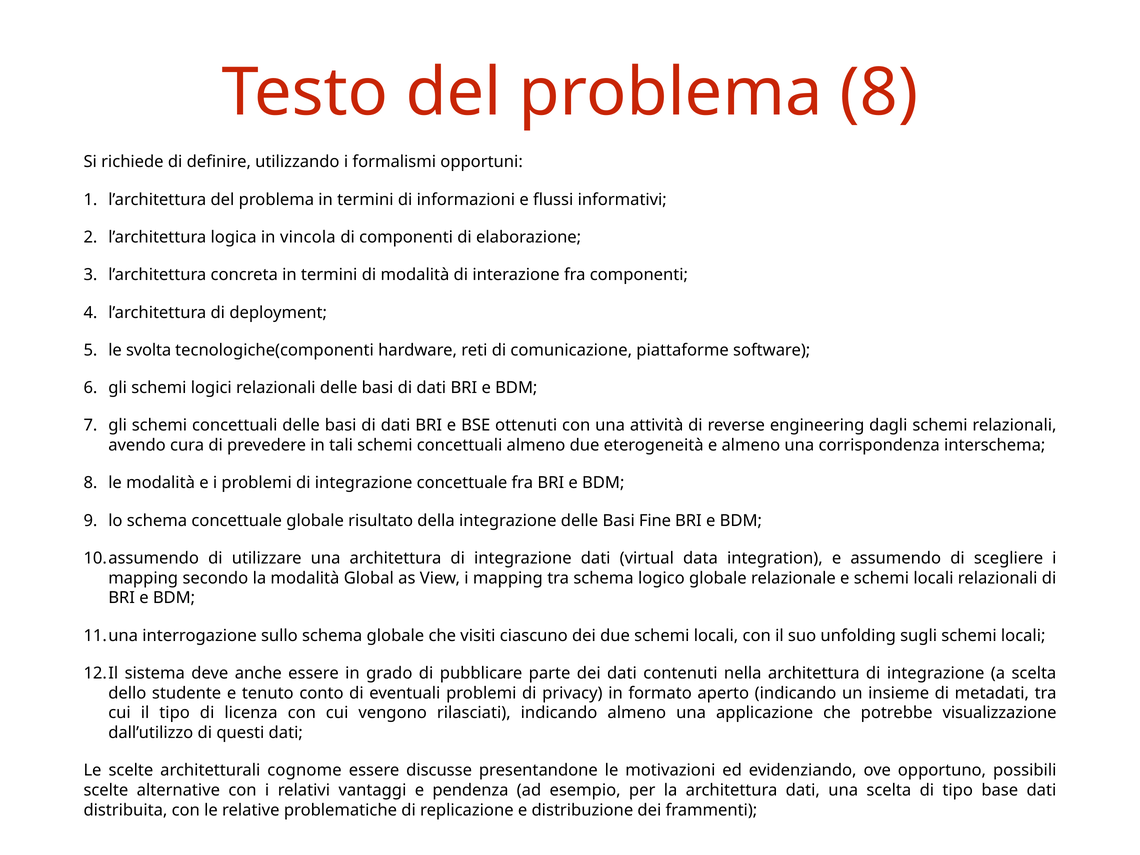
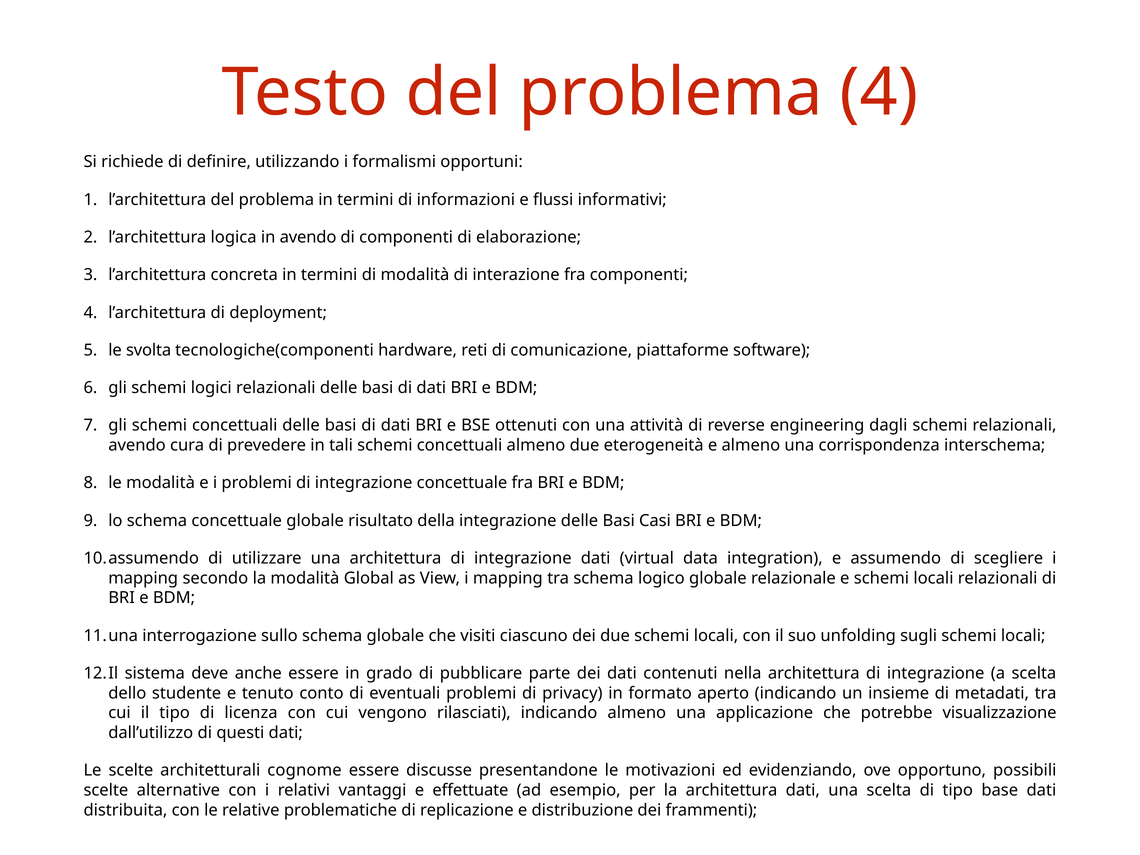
problema 8: 8 -> 4
in vincola: vincola -> avendo
Fine: Fine -> Casi
pendenza: pendenza -> effettuate
